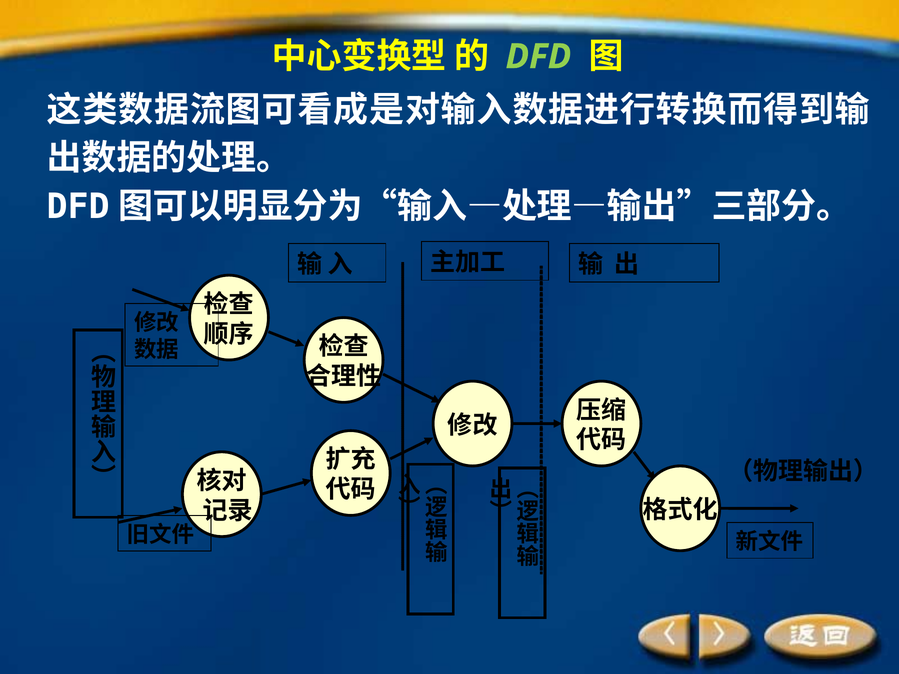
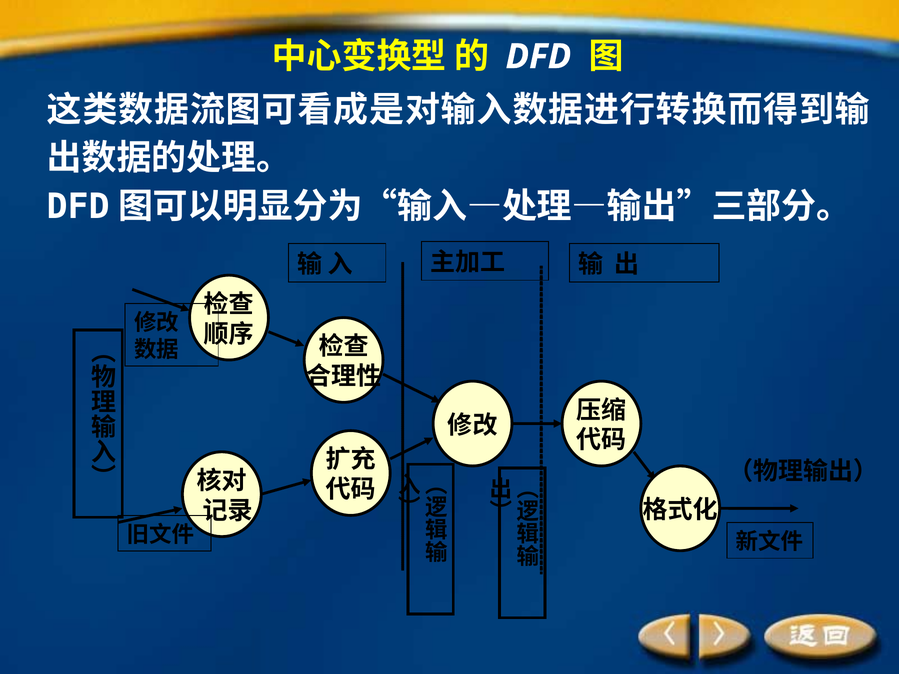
DFD colour: light green -> white
